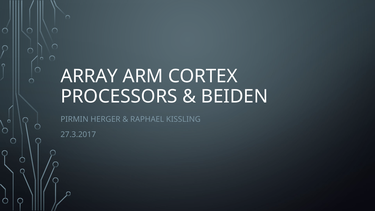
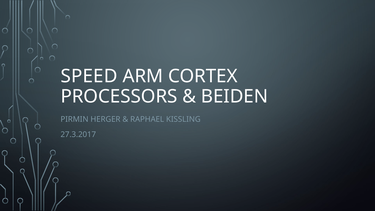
ARRAY: ARRAY -> SPEED
